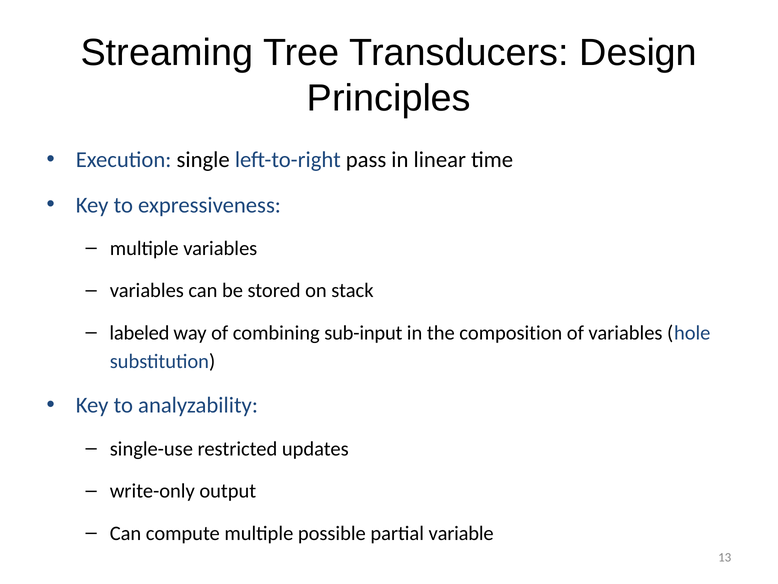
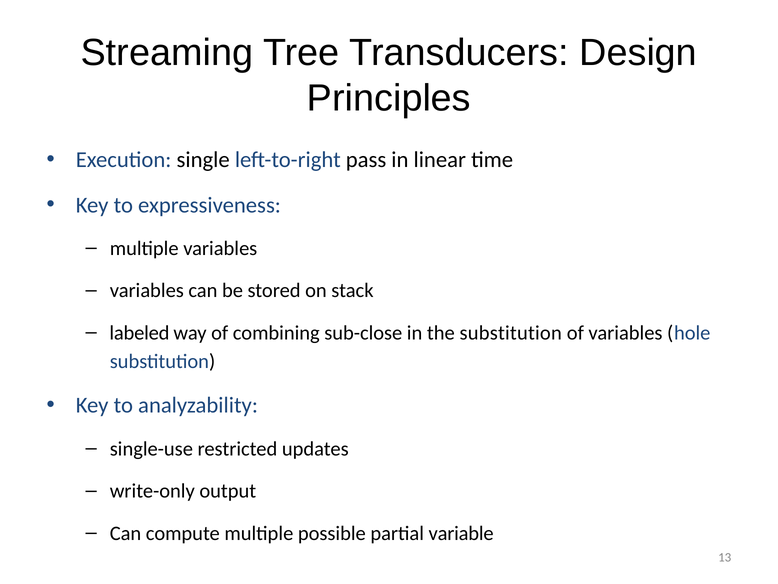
sub-input: sub-input -> sub-close
the composition: composition -> substitution
